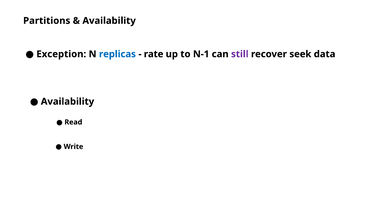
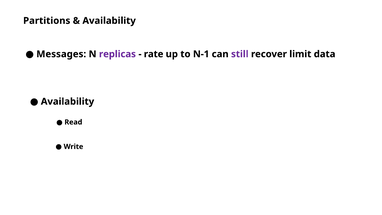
Exception: Exception -> Messages
replicas colour: blue -> purple
seek: seek -> limit
